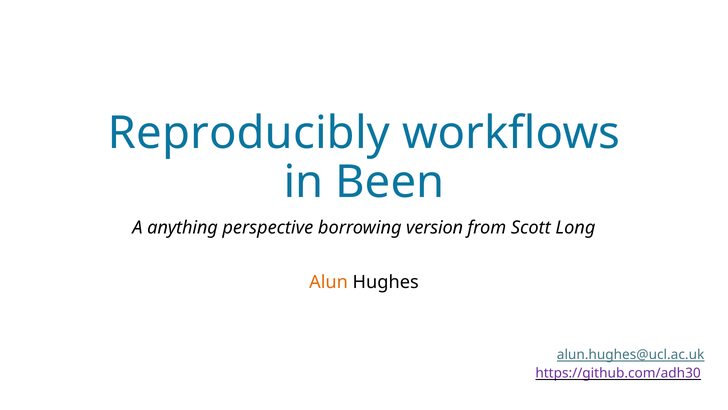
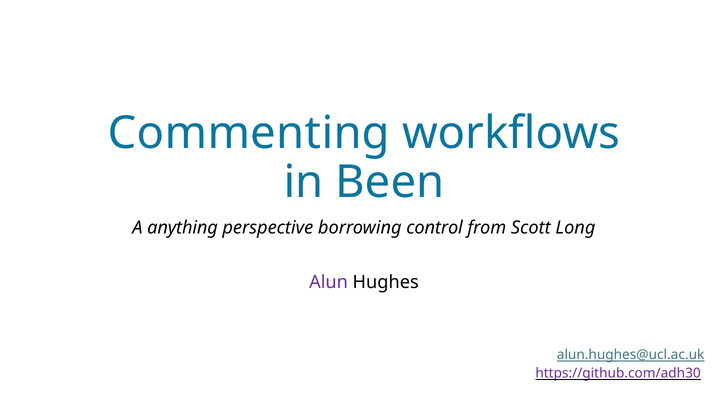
Reproducibly: Reproducibly -> Commenting
version: version -> control
Alun colour: orange -> purple
